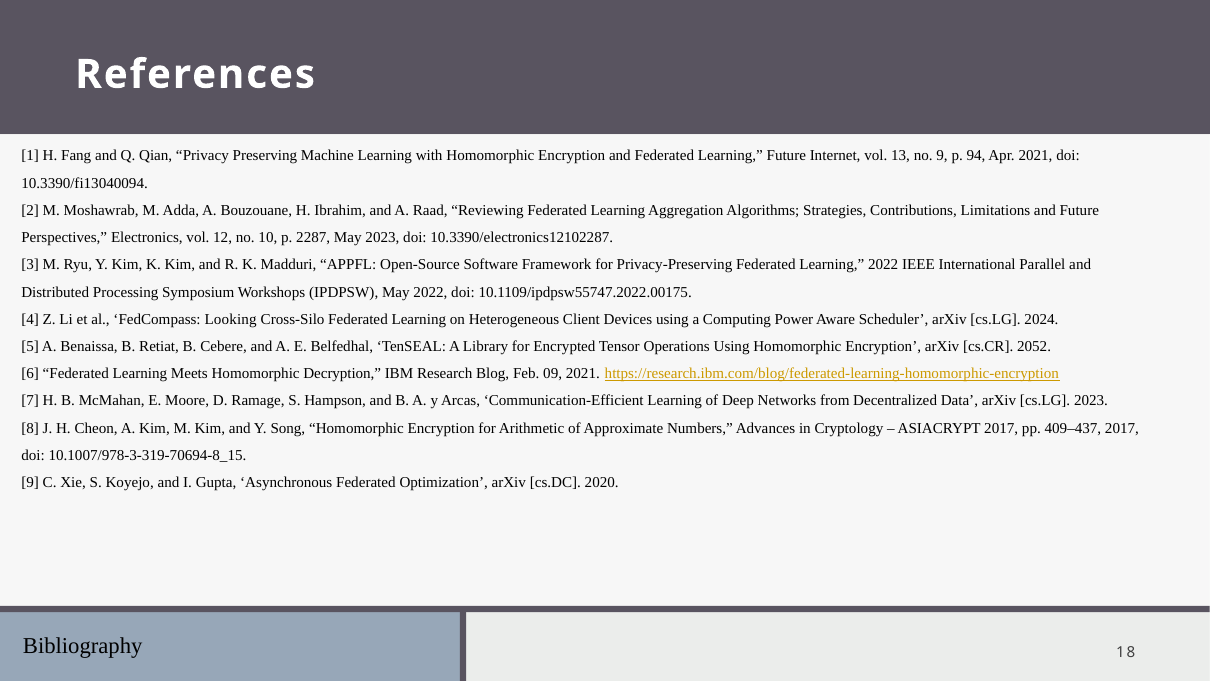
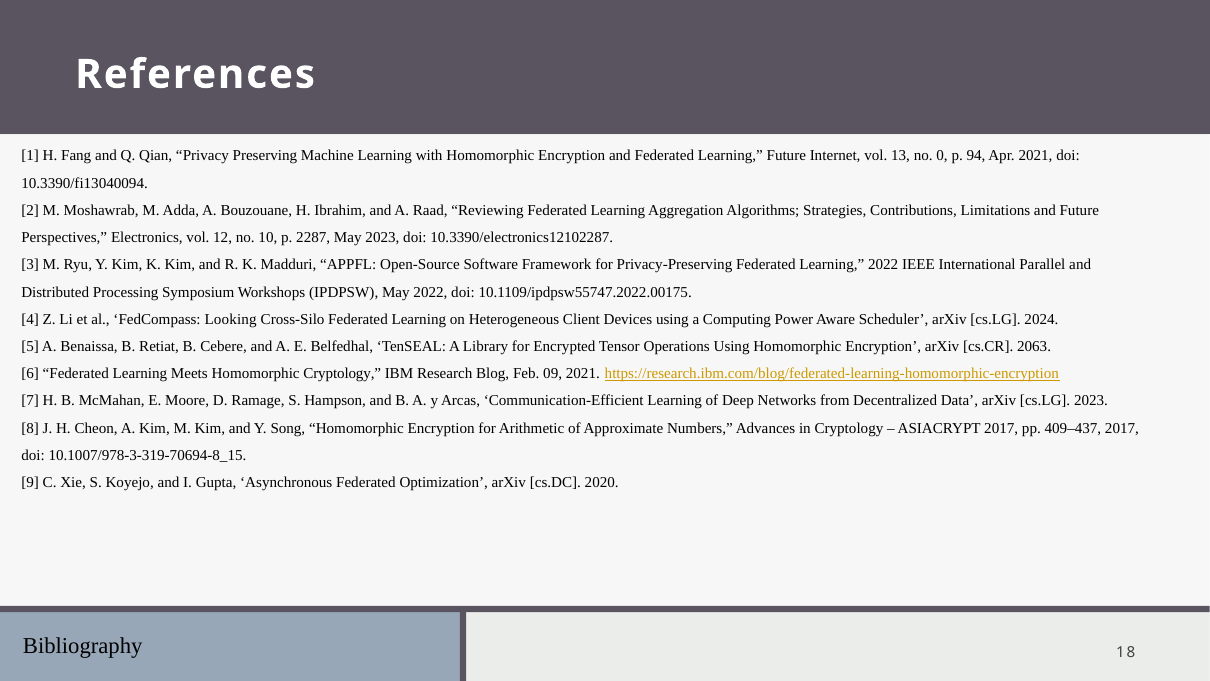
no 9: 9 -> 0
2052: 2052 -> 2063
Homomorphic Decryption: Decryption -> Cryptology
